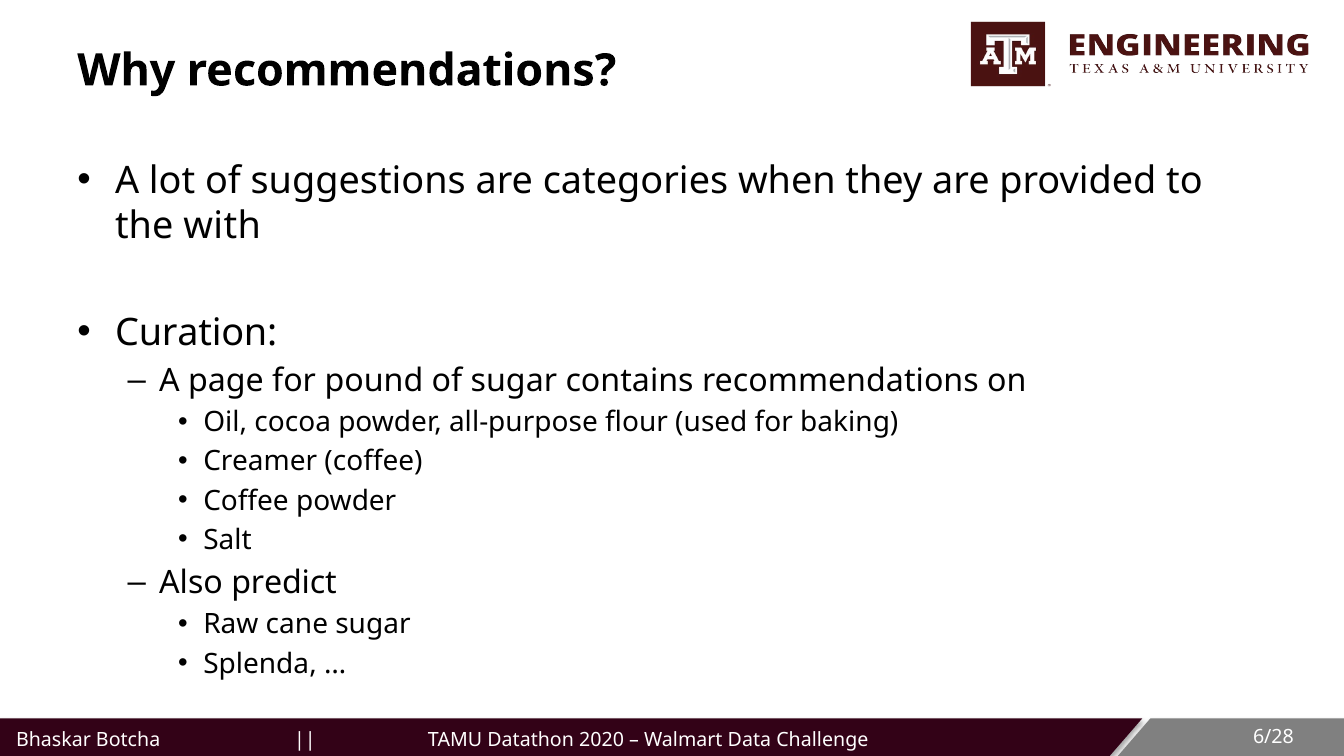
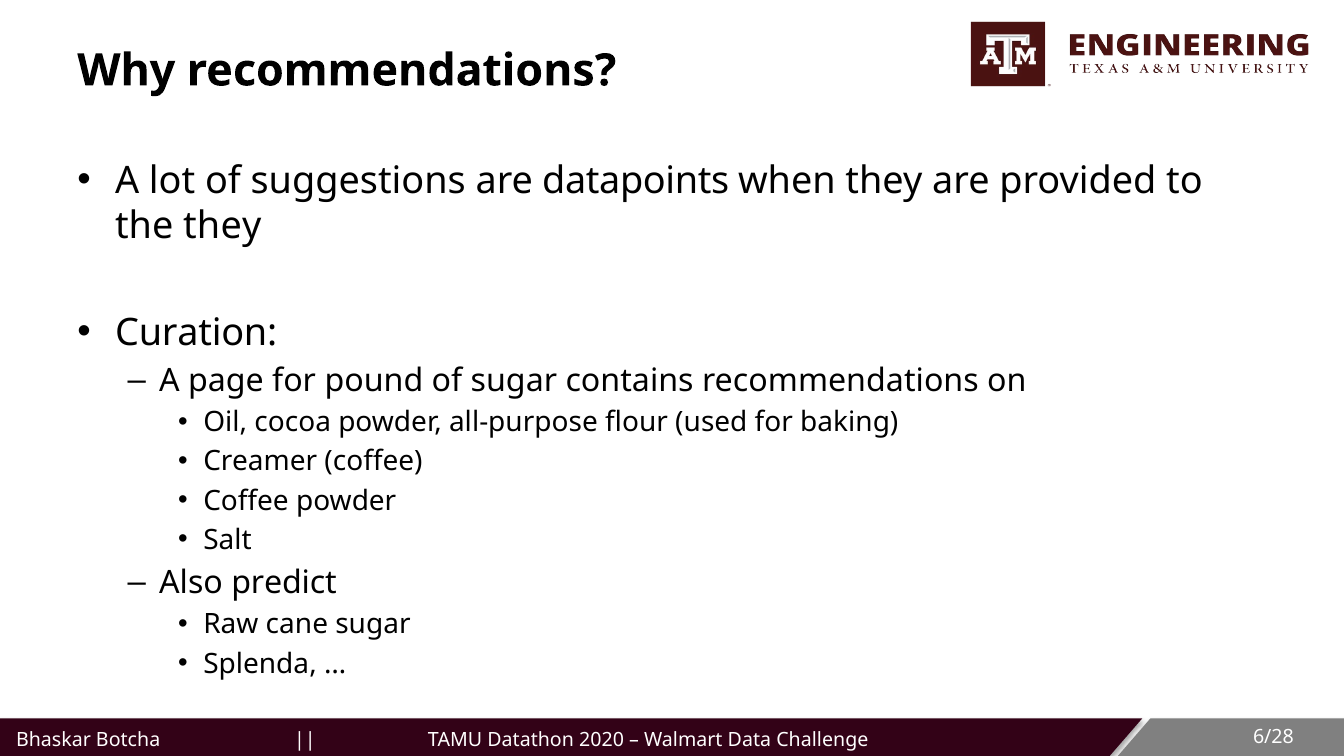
categories: categories -> datapoints
the with: with -> they
